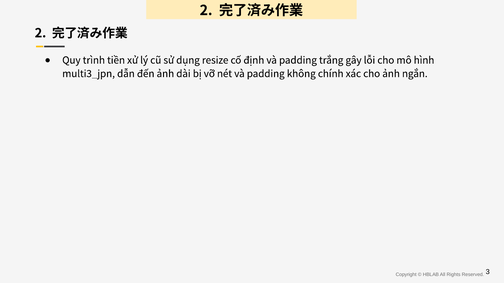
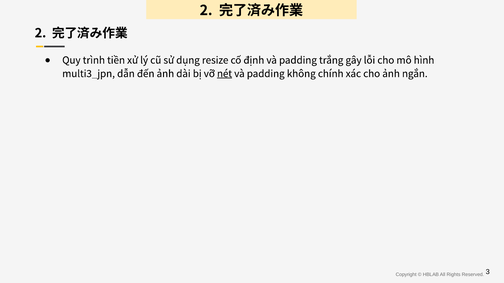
nét underline: none -> present
